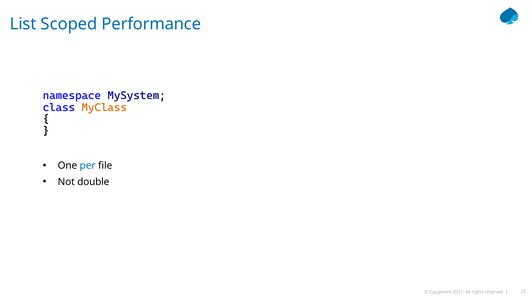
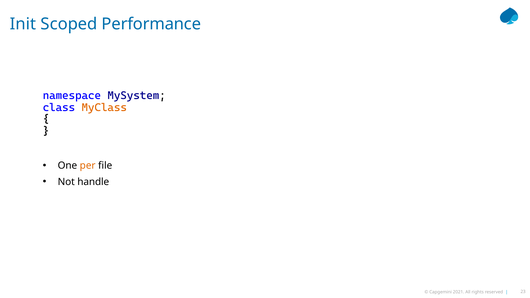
List: List -> Init
per colour: blue -> orange
double: double -> handle
